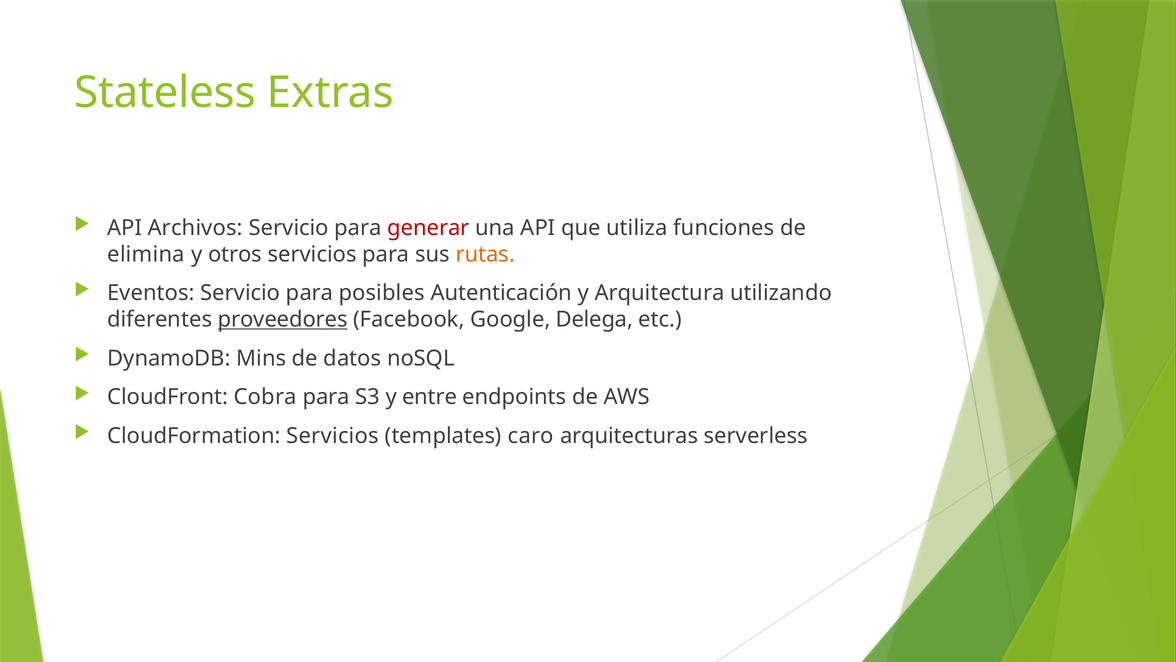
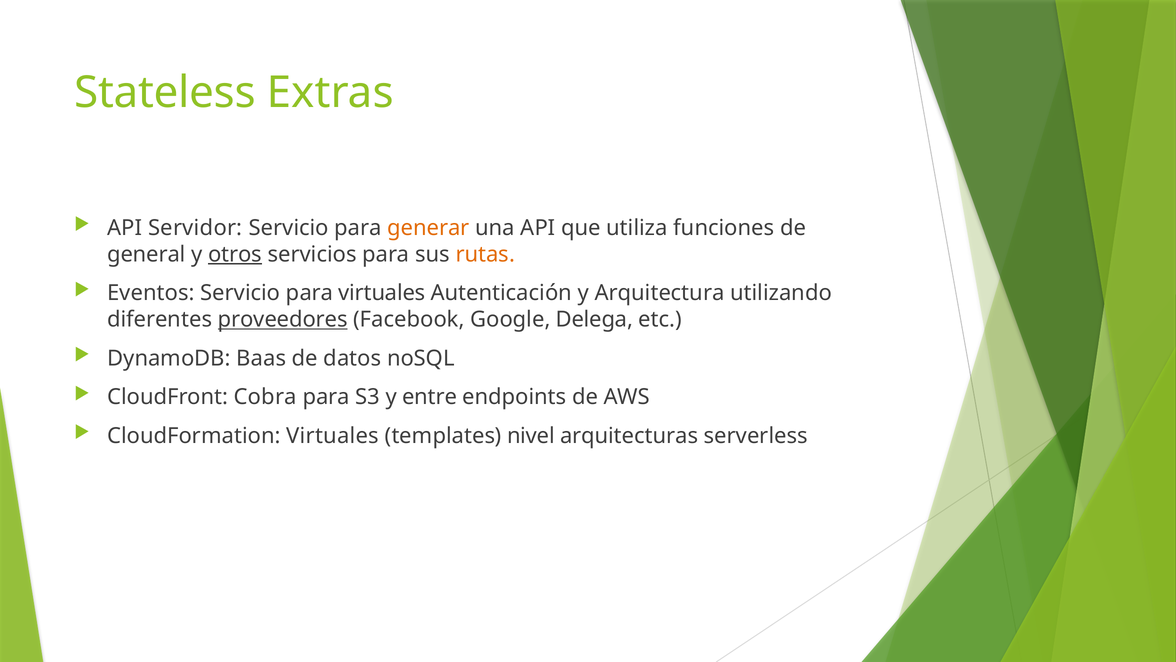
Archivos: Archivos -> Servidor
generar colour: red -> orange
elimina: elimina -> general
otros underline: none -> present
para posibles: posibles -> virtuales
Mins: Mins -> Baas
CloudFormation Servicios: Servicios -> Virtuales
caro: caro -> nivel
